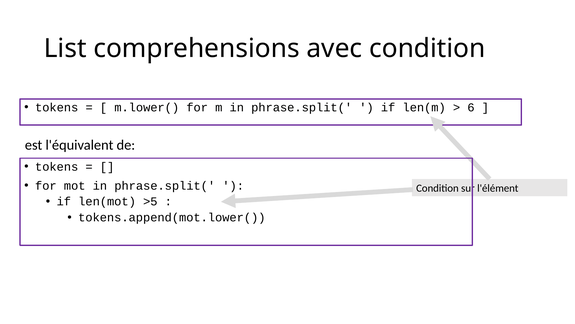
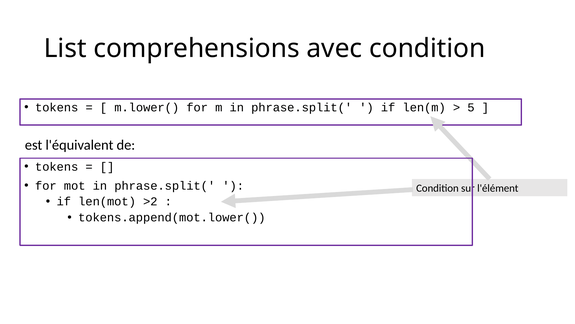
6: 6 -> 5
>5: >5 -> >2
